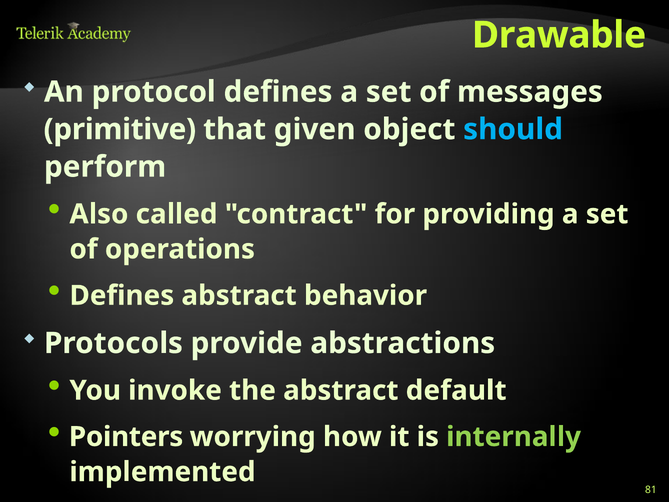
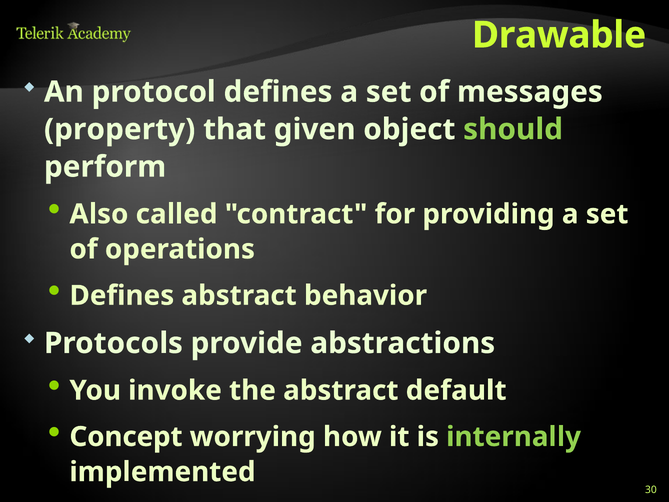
primitive: primitive -> property
should colour: light blue -> light green
Pointers: Pointers -> Concept
81: 81 -> 30
